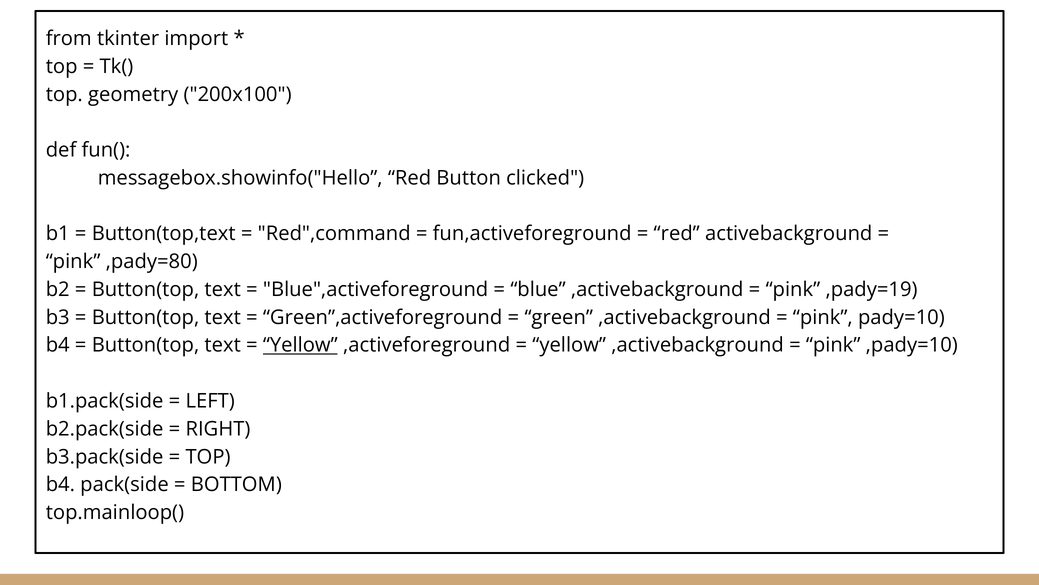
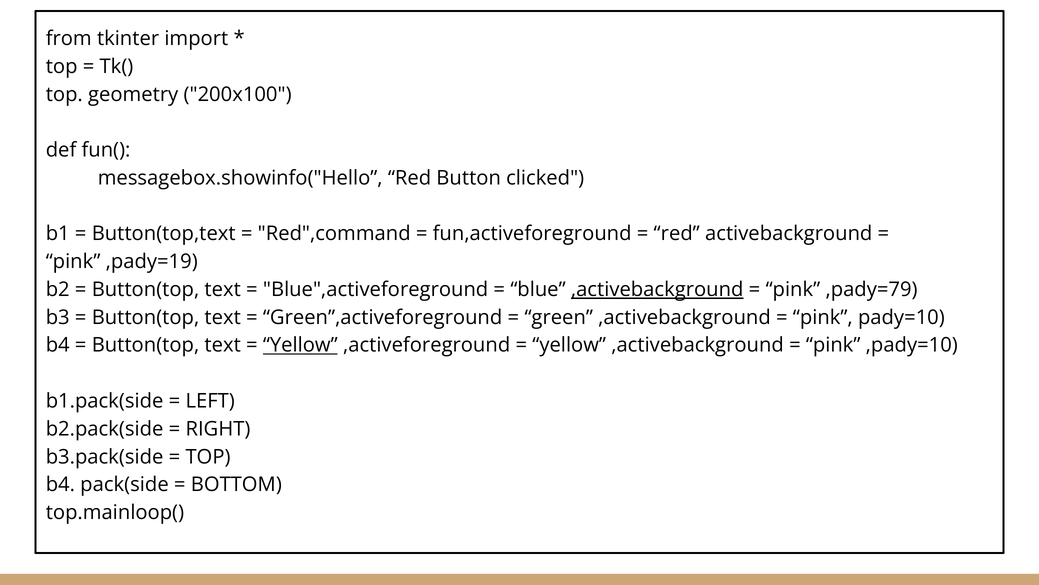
,pady=80: ,pady=80 -> ,pady=19
,activebackground at (657, 289) underline: none -> present
,pady=19: ,pady=19 -> ,pady=79
